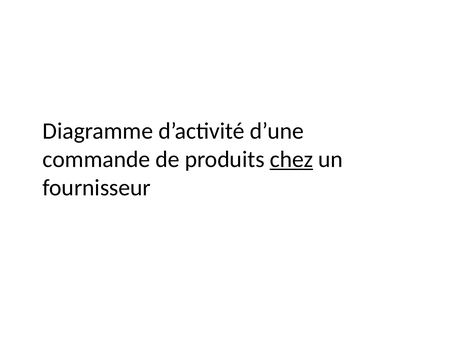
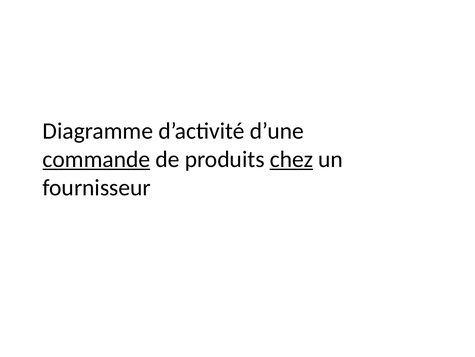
commande underline: none -> present
